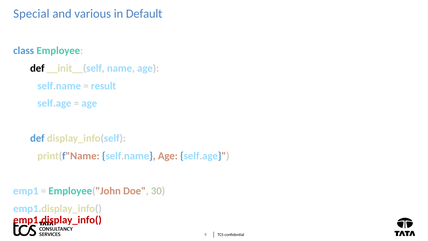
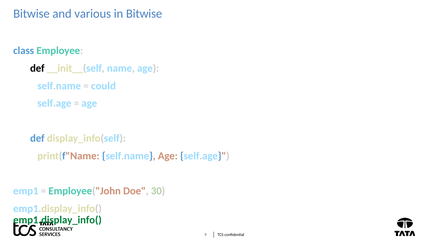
Special at (31, 14): Special -> Bitwise
in Default: Default -> Bitwise
result: result -> could
emp1.display_info( at (57, 220) colour: red -> green
